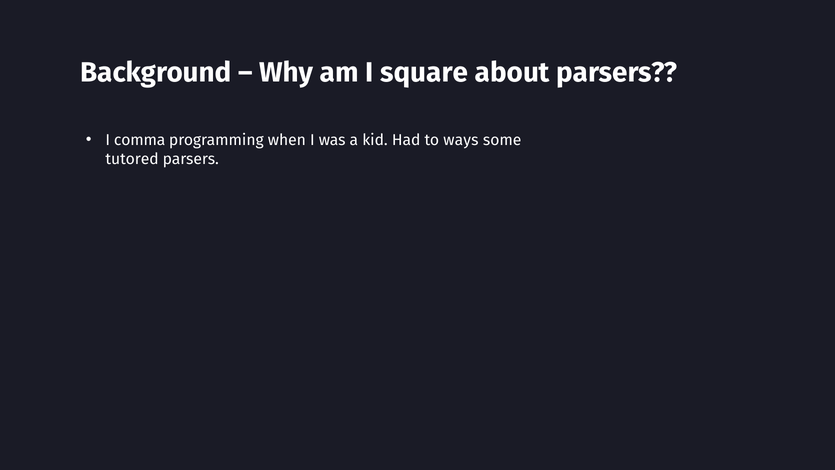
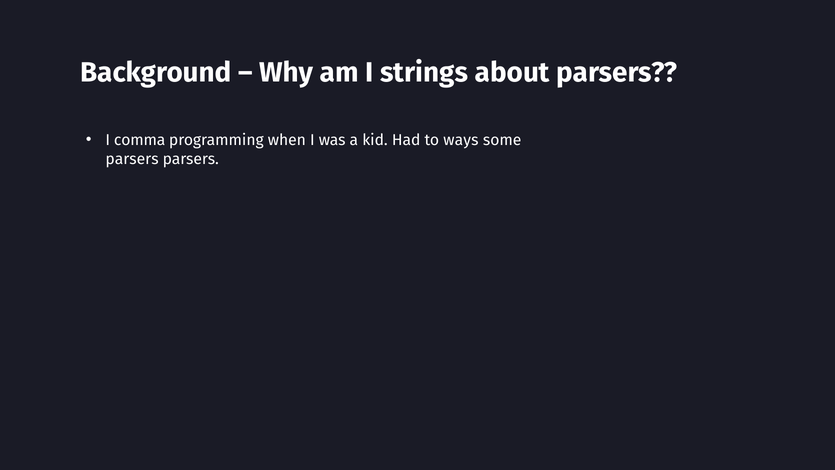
square: square -> strings
tutored at (132, 159): tutored -> parsers
